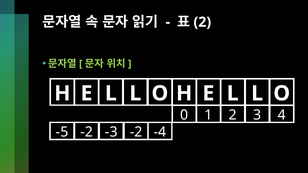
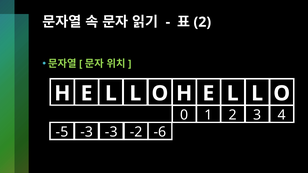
-2 at (87, 132): -2 -> -3
-4: -4 -> -6
